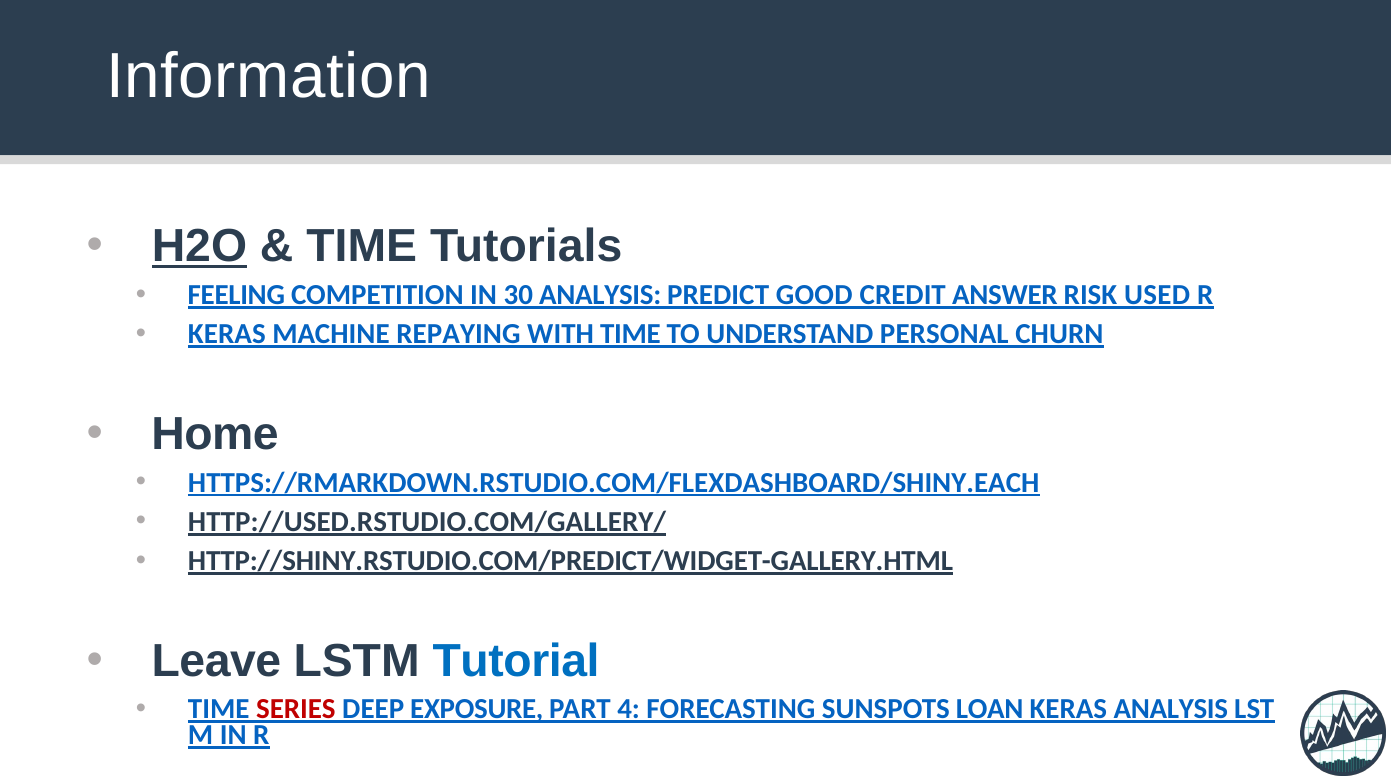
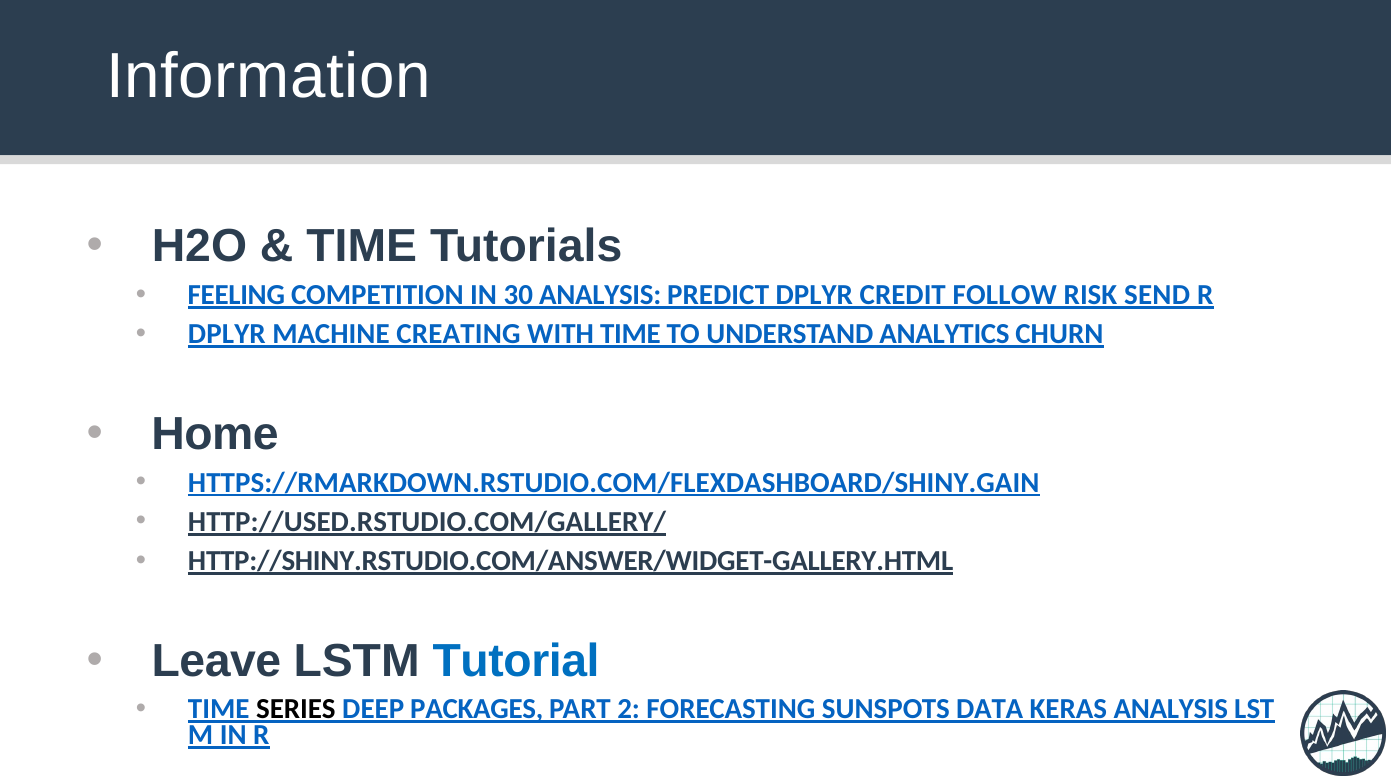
H2O underline: present -> none
PREDICT GOOD: GOOD -> DPLYR
ANSWER: ANSWER -> FOLLOW
USED: USED -> SEND
KERAS at (227, 334): KERAS -> DPLYR
REPAYING: REPAYING -> CREATING
PERSONAL: PERSONAL -> ANALYTICS
HTTPS://RMARKDOWN.RSTUDIO.COM/FLEXDASHBOARD/SHINY.EACH: HTTPS://RMARKDOWN.RSTUDIO.COM/FLEXDASHBOARD/SHINY.EACH -> HTTPS://RMARKDOWN.RSTUDIO.COM/FLEXDASHBOARD/SHINY.GAIN
HTTP://SHINY.RSTUDIO.COM/PREDICT/WIDGET-GALLERY.HTML: HTTP://SHINY.RSTUDIO.COM/PREDICT/WIDGET-GALLERY.HTML -> HTTP://SHINY.RSTUDIO.COM/ANSWER/WIDGET-GALLERY.HTML
SERIES colour: red -> black
EXPOSURE: EXPOSURE -> PACKAGES
4: 4 -> 2
LOAN: LOAN -> DATA
